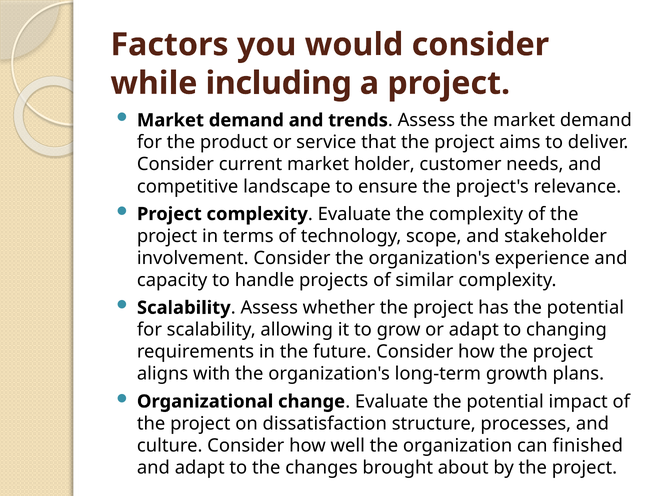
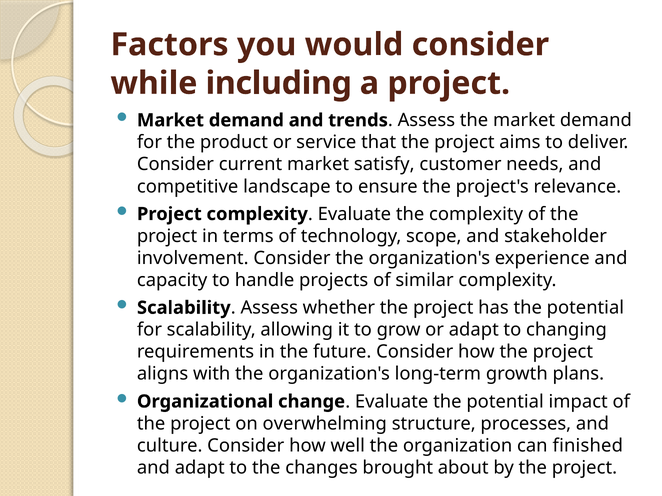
holder: holder -> satisfy
dissatisfaction: dissatisfaction -> overwhelming
